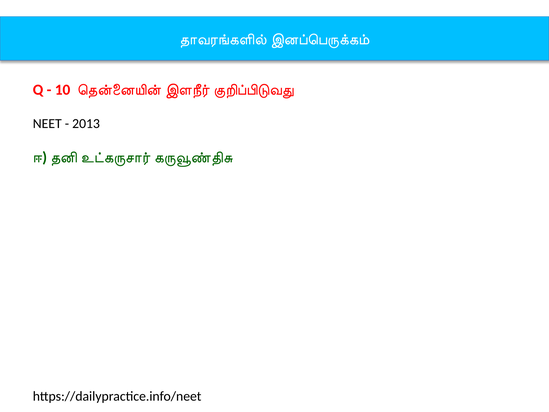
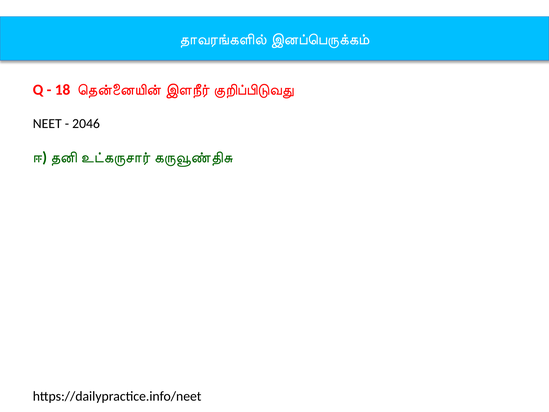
10: 10 -> 18
2013: 2013 -> 2046
